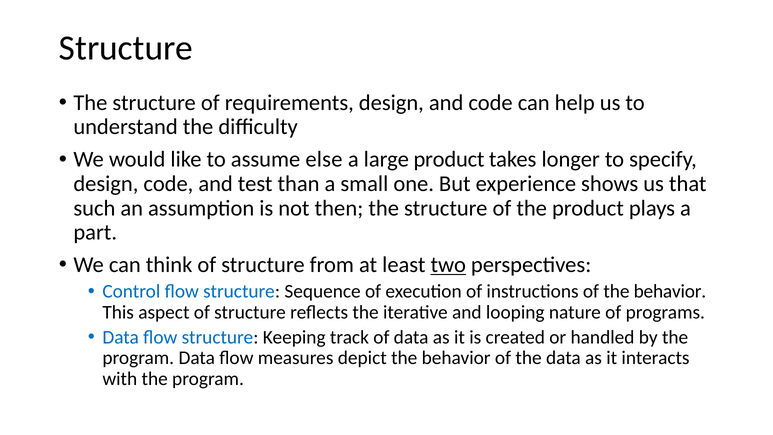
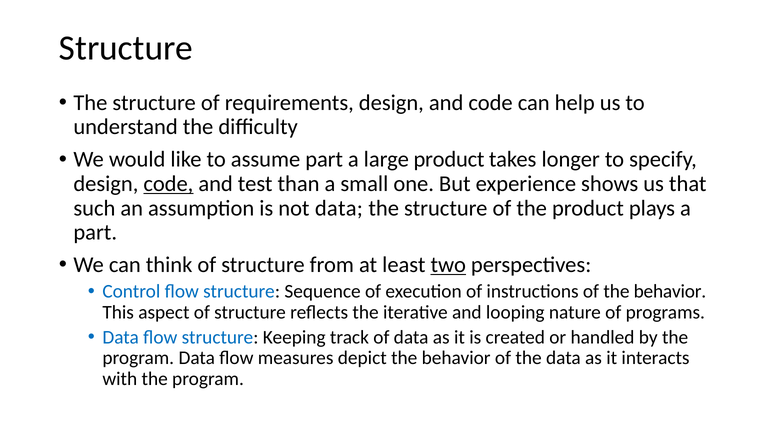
assume else: else -> part
code at (168, 184) underline: none -> present
not then: then -> data
